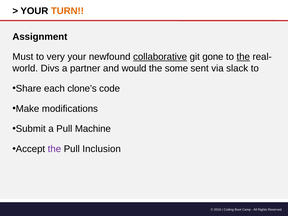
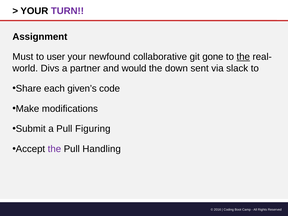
TURN colour: orange -> purple
very: very -> user
collaborative underline: present -> none
some: some -> down
clone’s: clone’s -> given’s
Machine: Machine -> Figuring
Inclusion: Inclusion -> Handling
